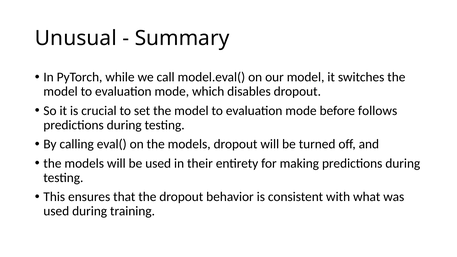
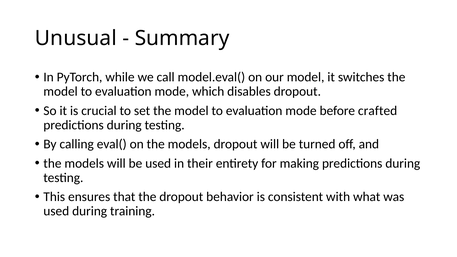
follows: follows -> crafted
